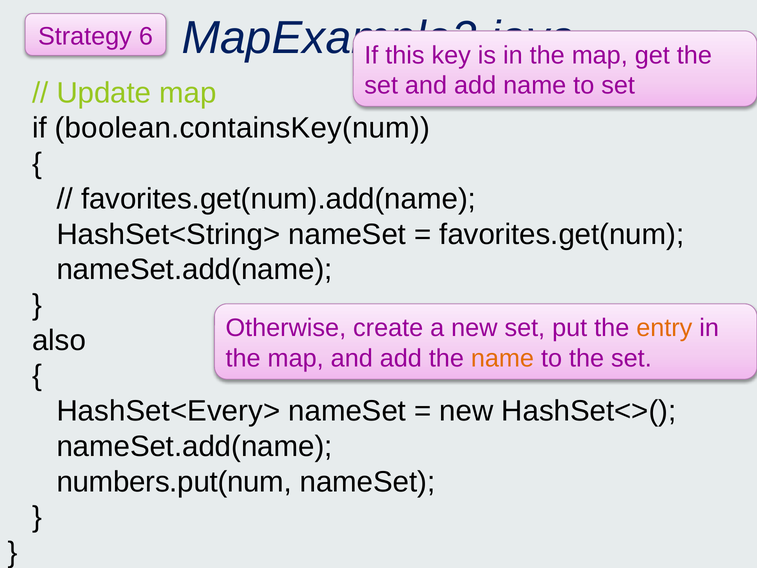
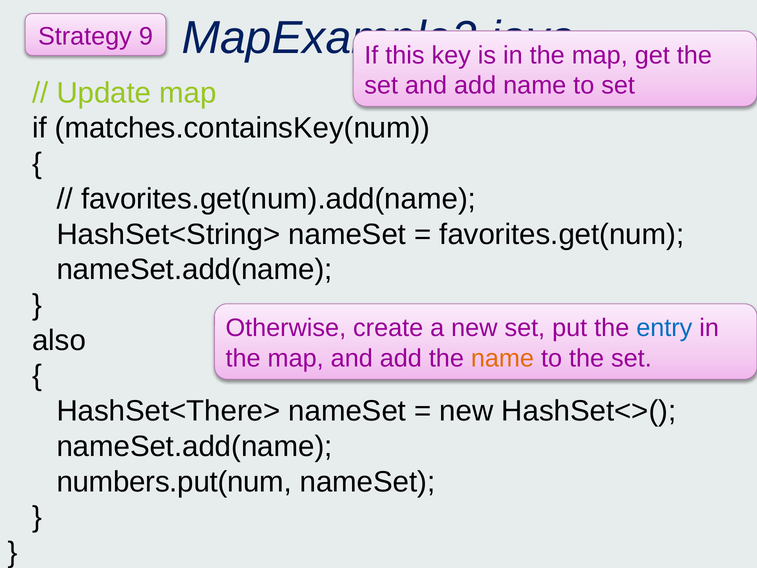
6: 6 -> 9
boolean.containsKey(num: boolean.containsKey(num -> matches.containsKey(num
entry colour: orange -> blue
HashSet<Every>: HashSet<Every> -> HashSet<There>
